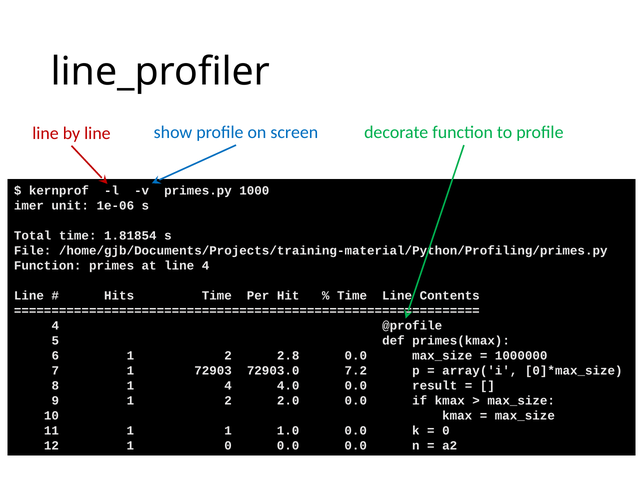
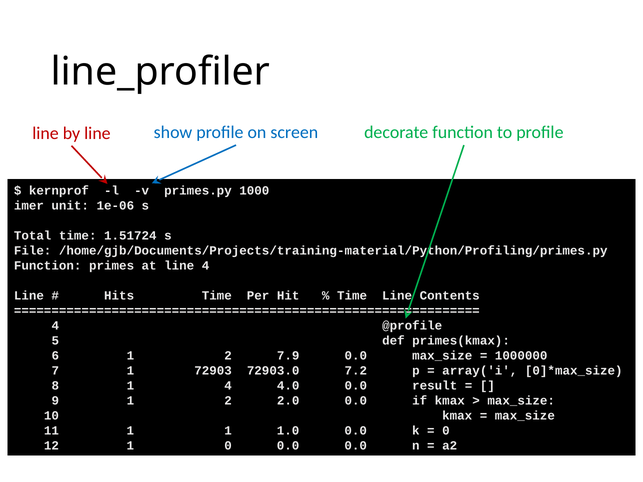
1.81854: 1.81854 -> 1.51724
2.8: 2.8 -> 7.9
